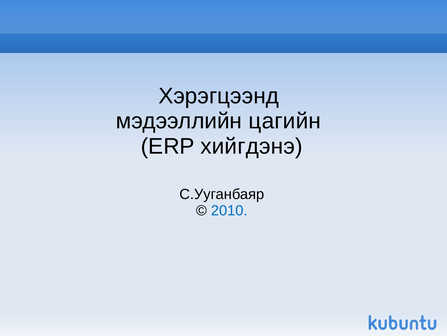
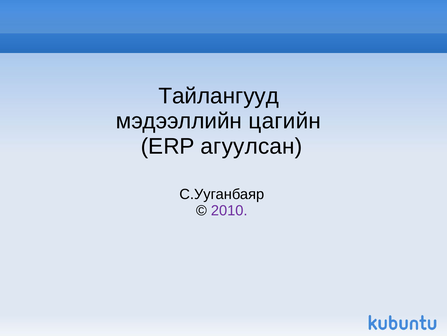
Хэрэгцээнд: Хэрэгцээнд -> Тайлангууд
хийгдэнэ: хийгдэнэ -> агуулсан
2010 colour: blue -> purple
